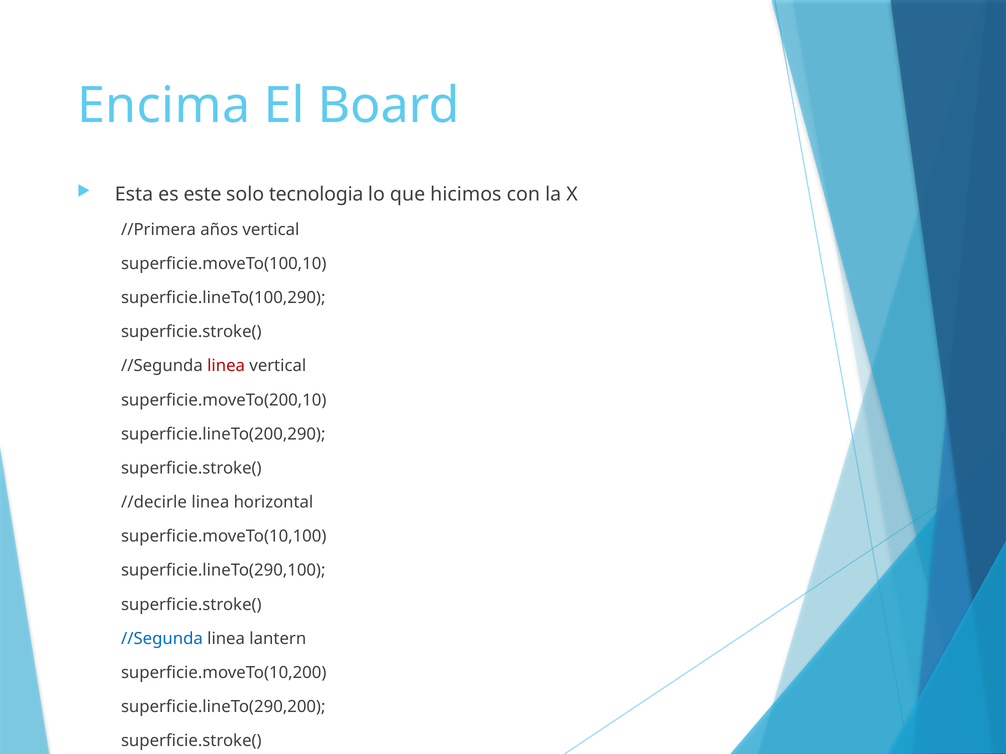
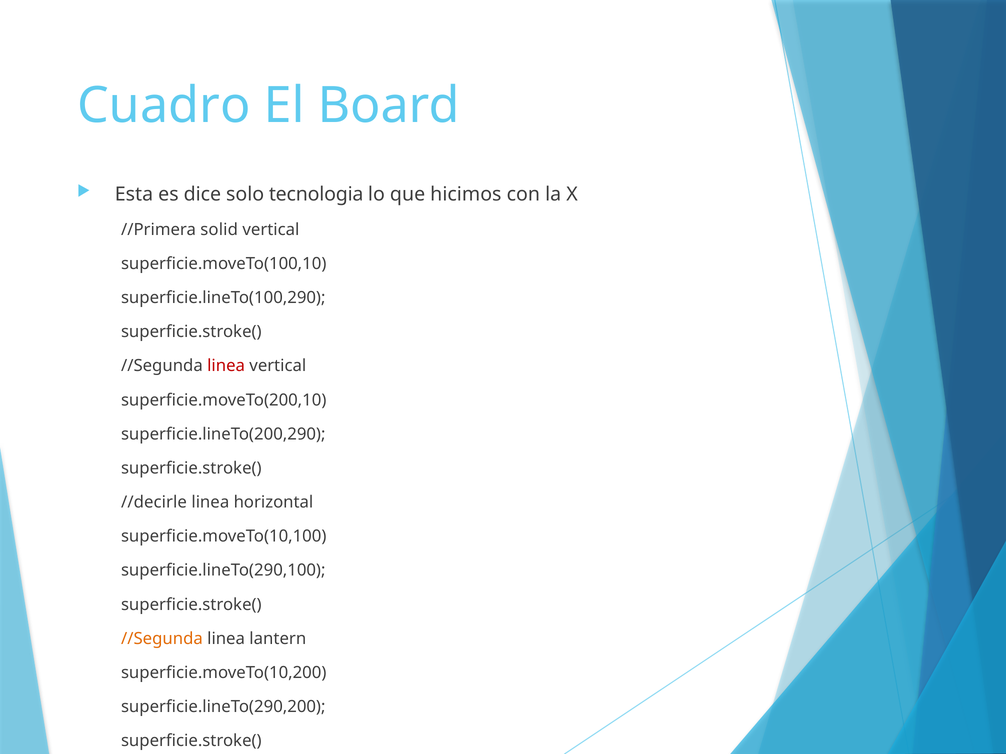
Encima: Encima -> Cuadro
este: este -> dice
años: años -> solid
//Segunda at (162, 639) colour: blue -> orange
